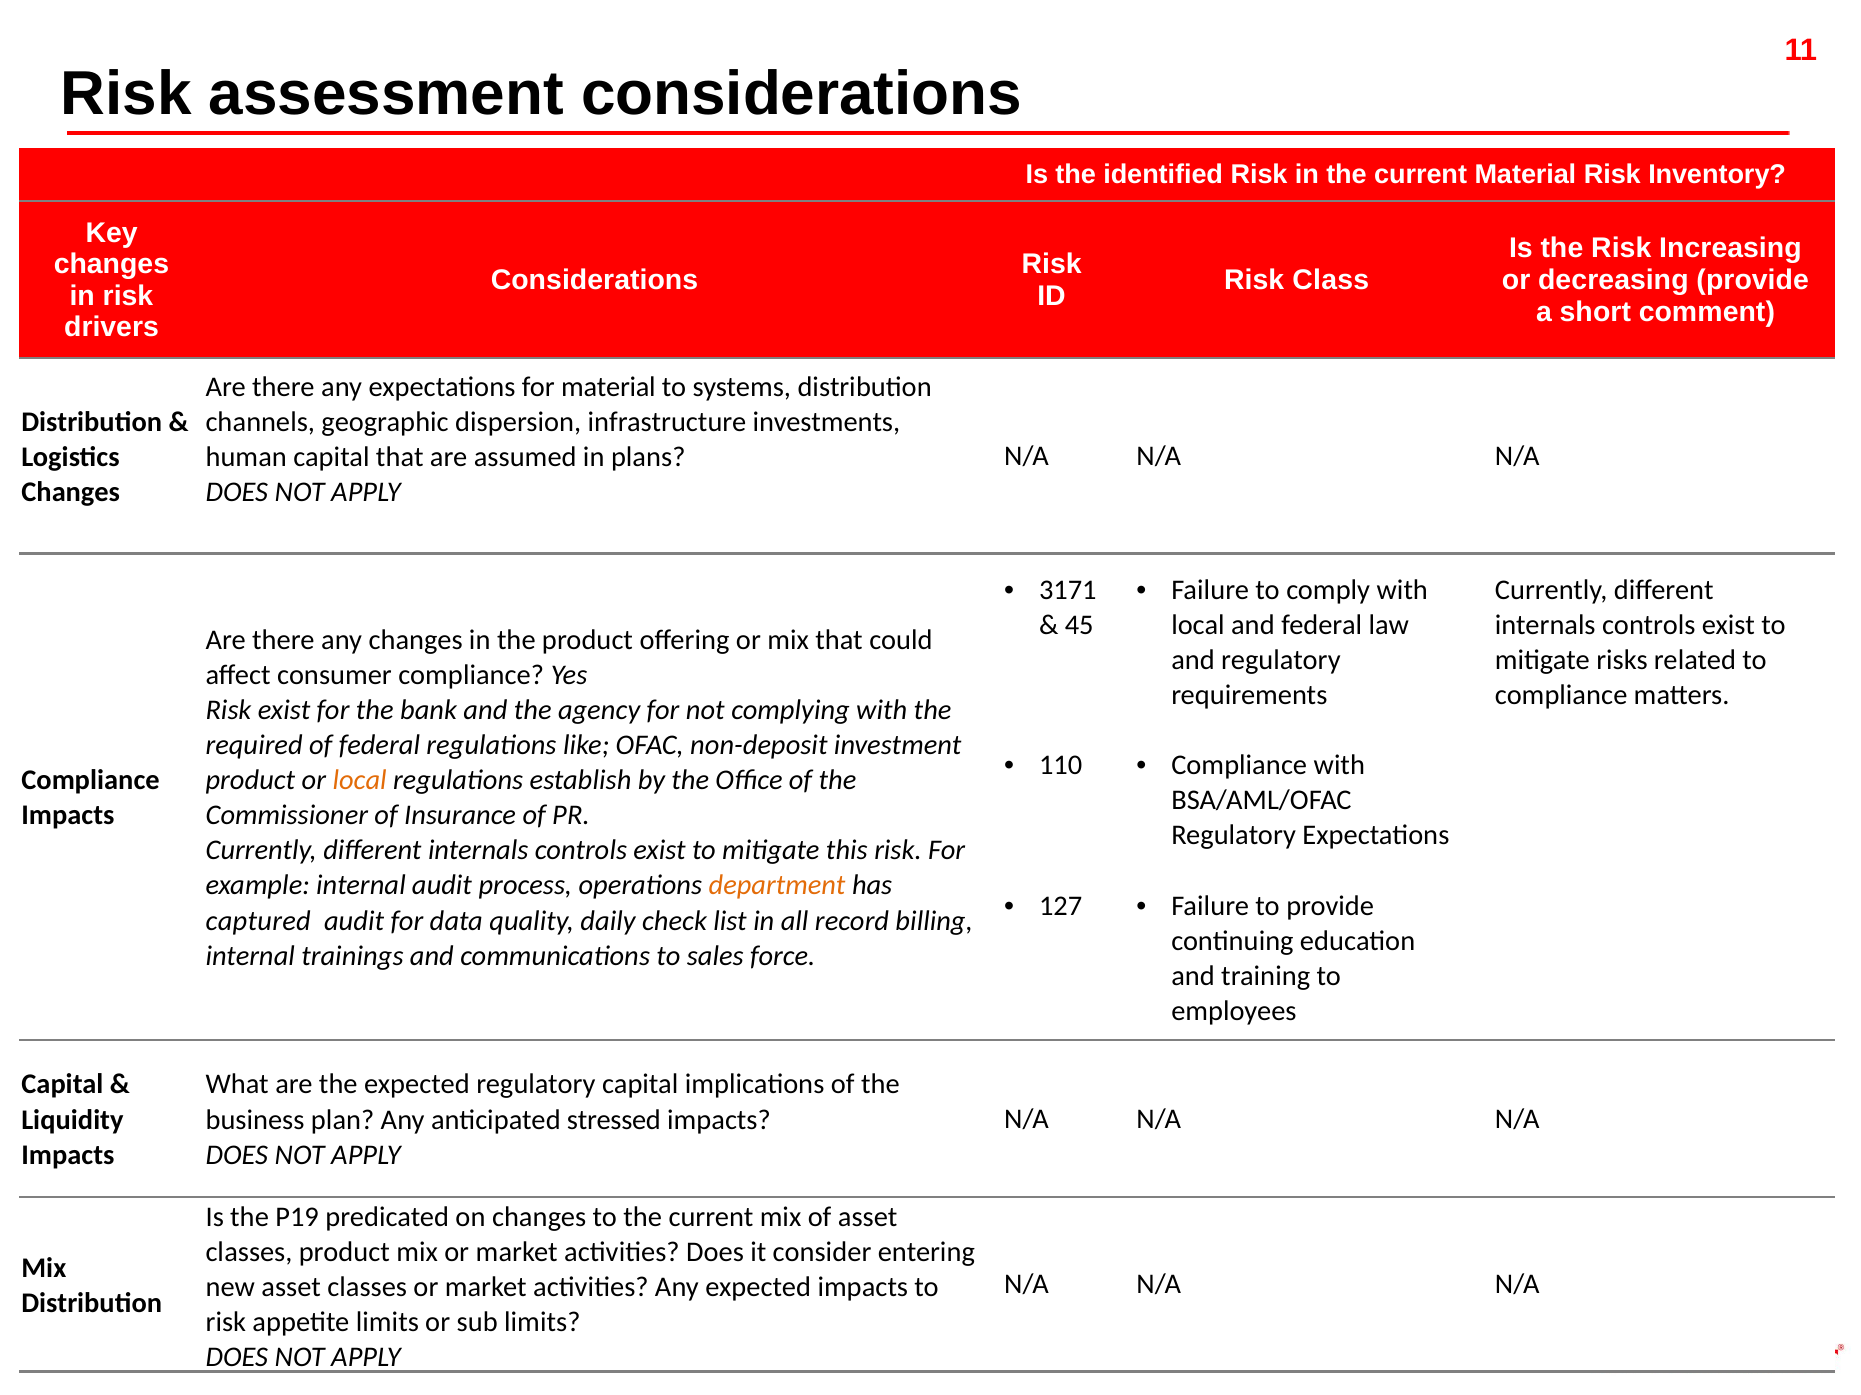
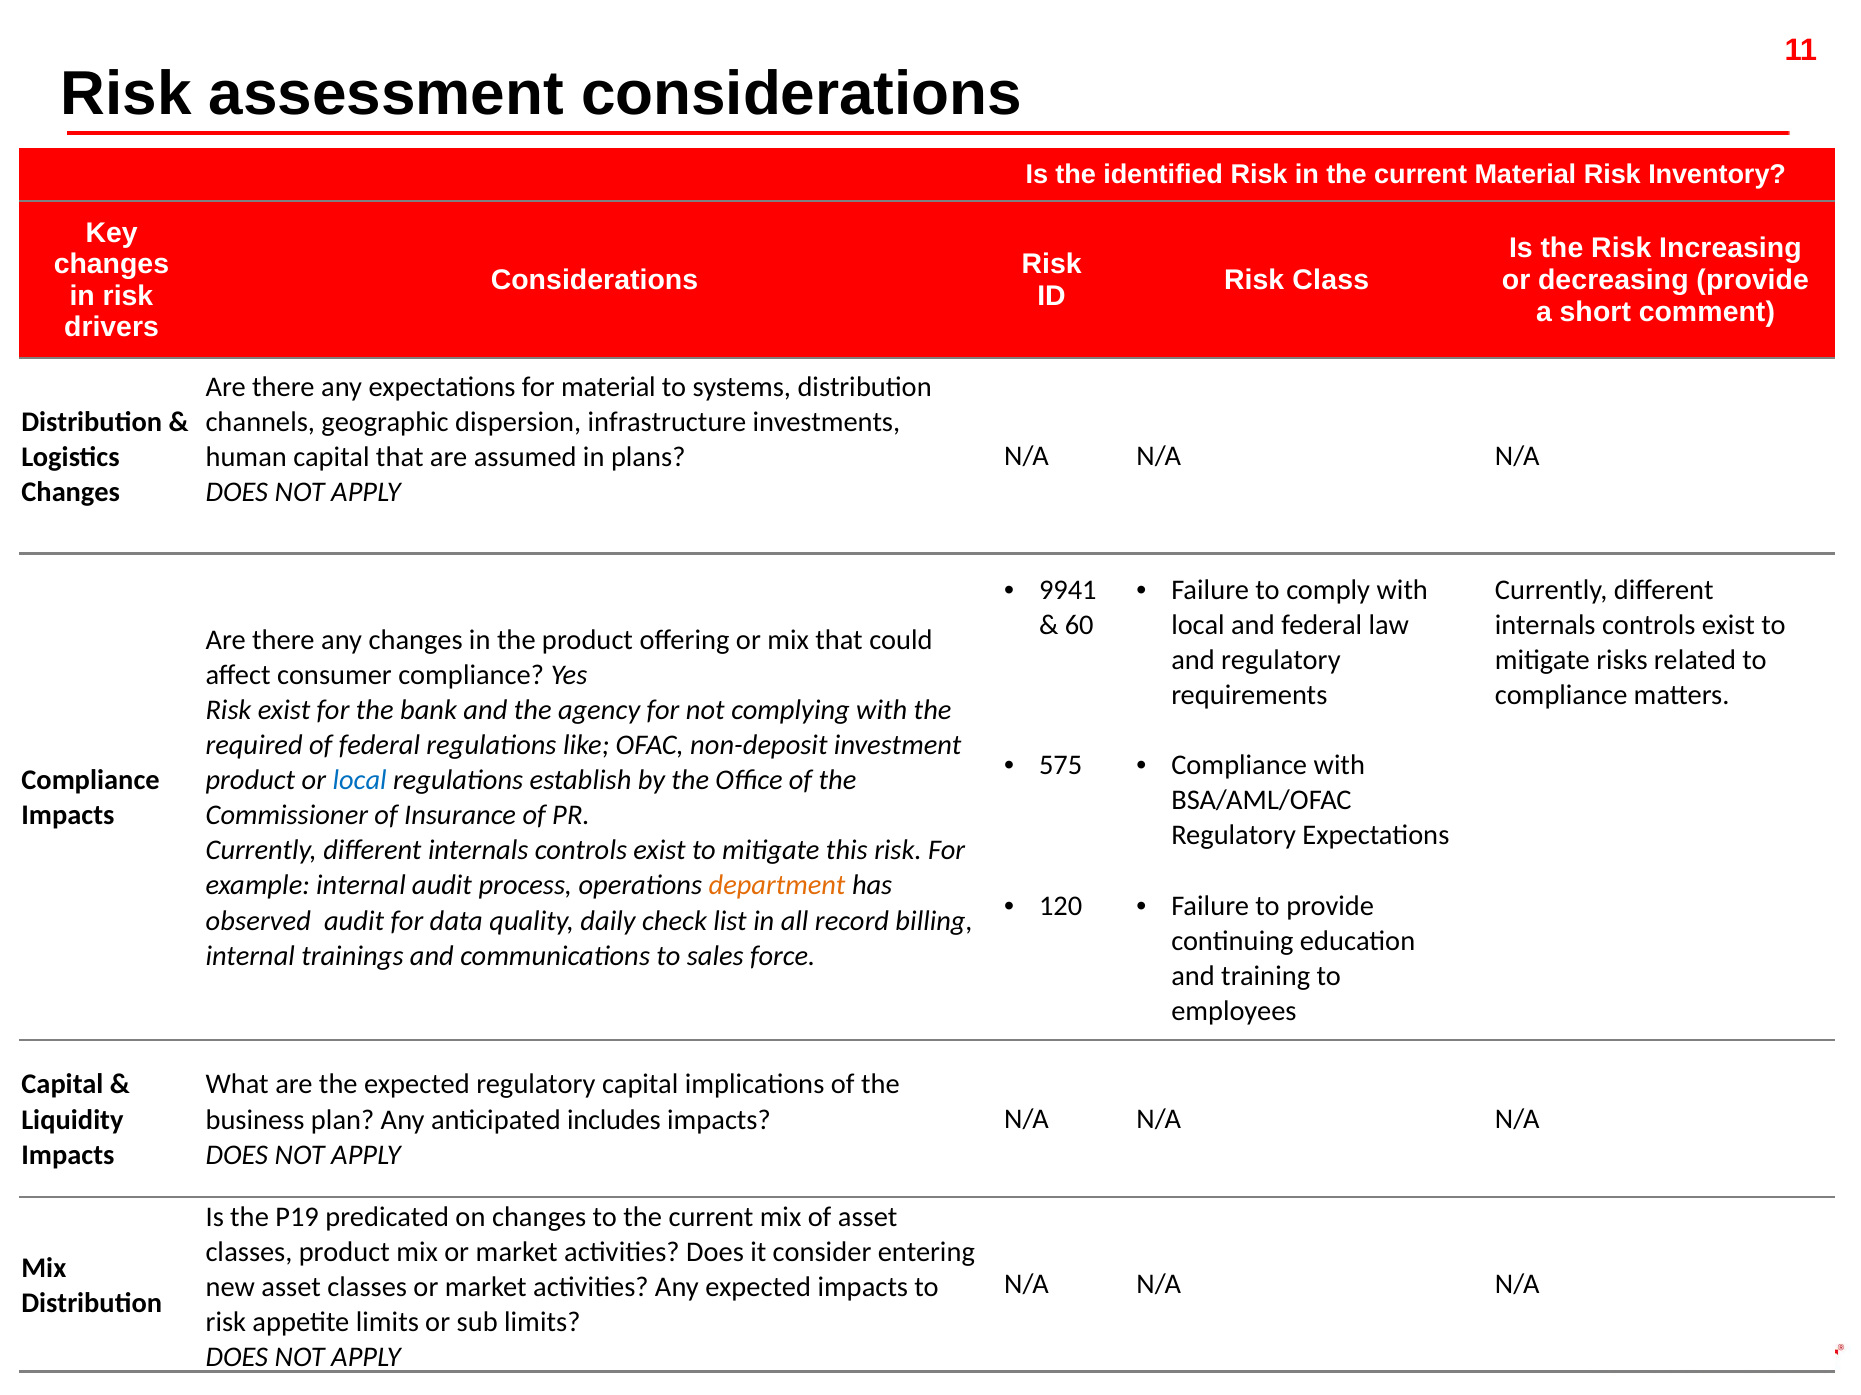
3171: 3171 -> 9941
45: 45 -> 60
110: 110 -> 575
local at (360, 781) colour: orange -> blue
127: 127 -> 120
captured: captured -> observed
stressed: stressed -> includes
